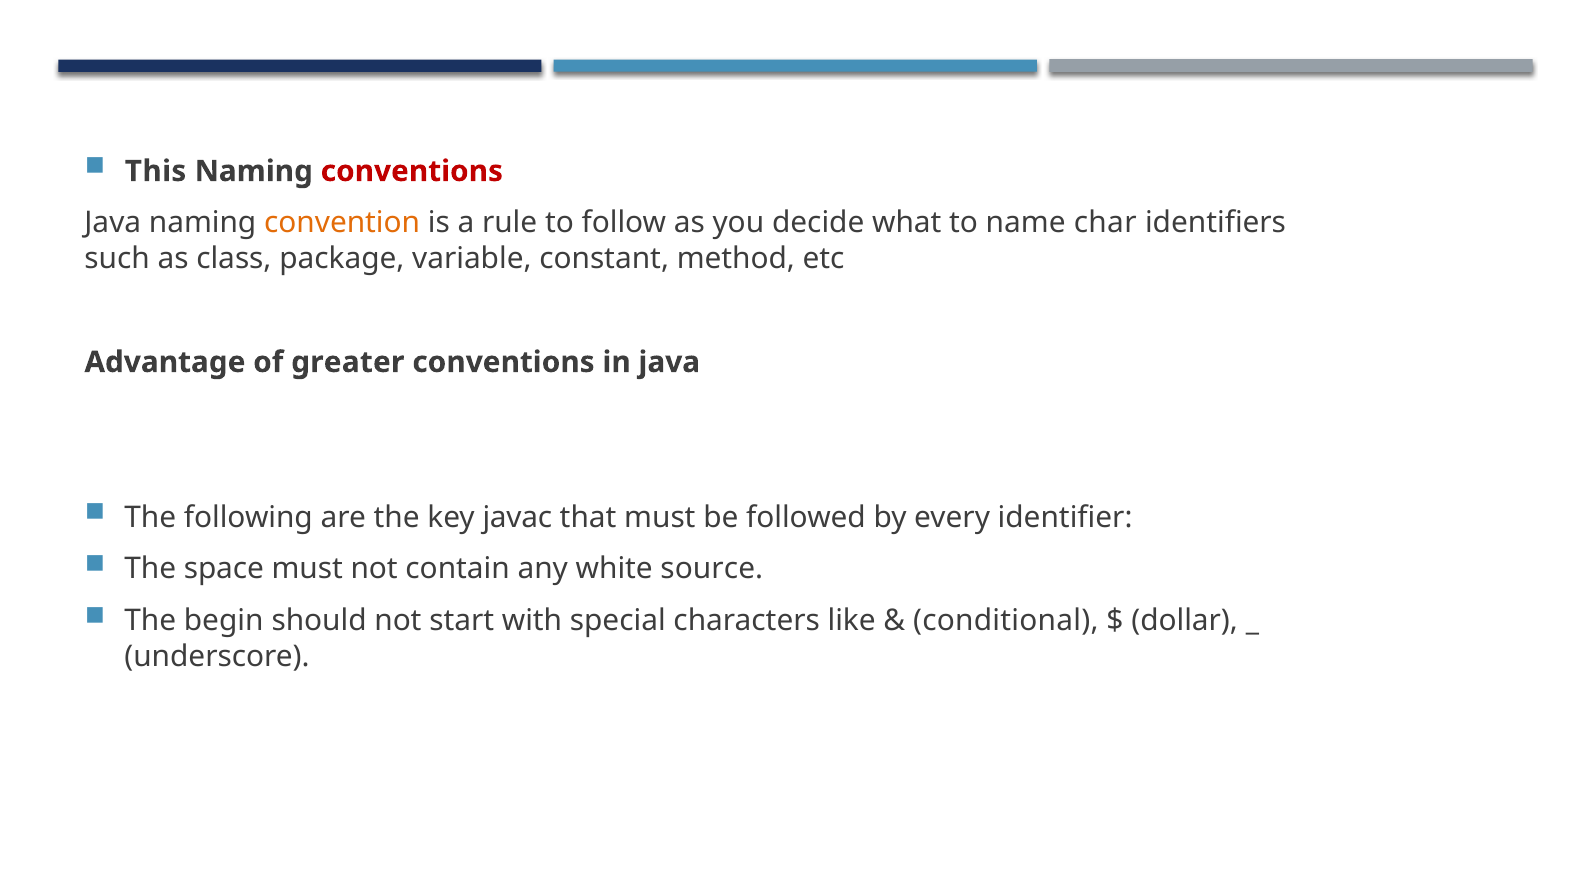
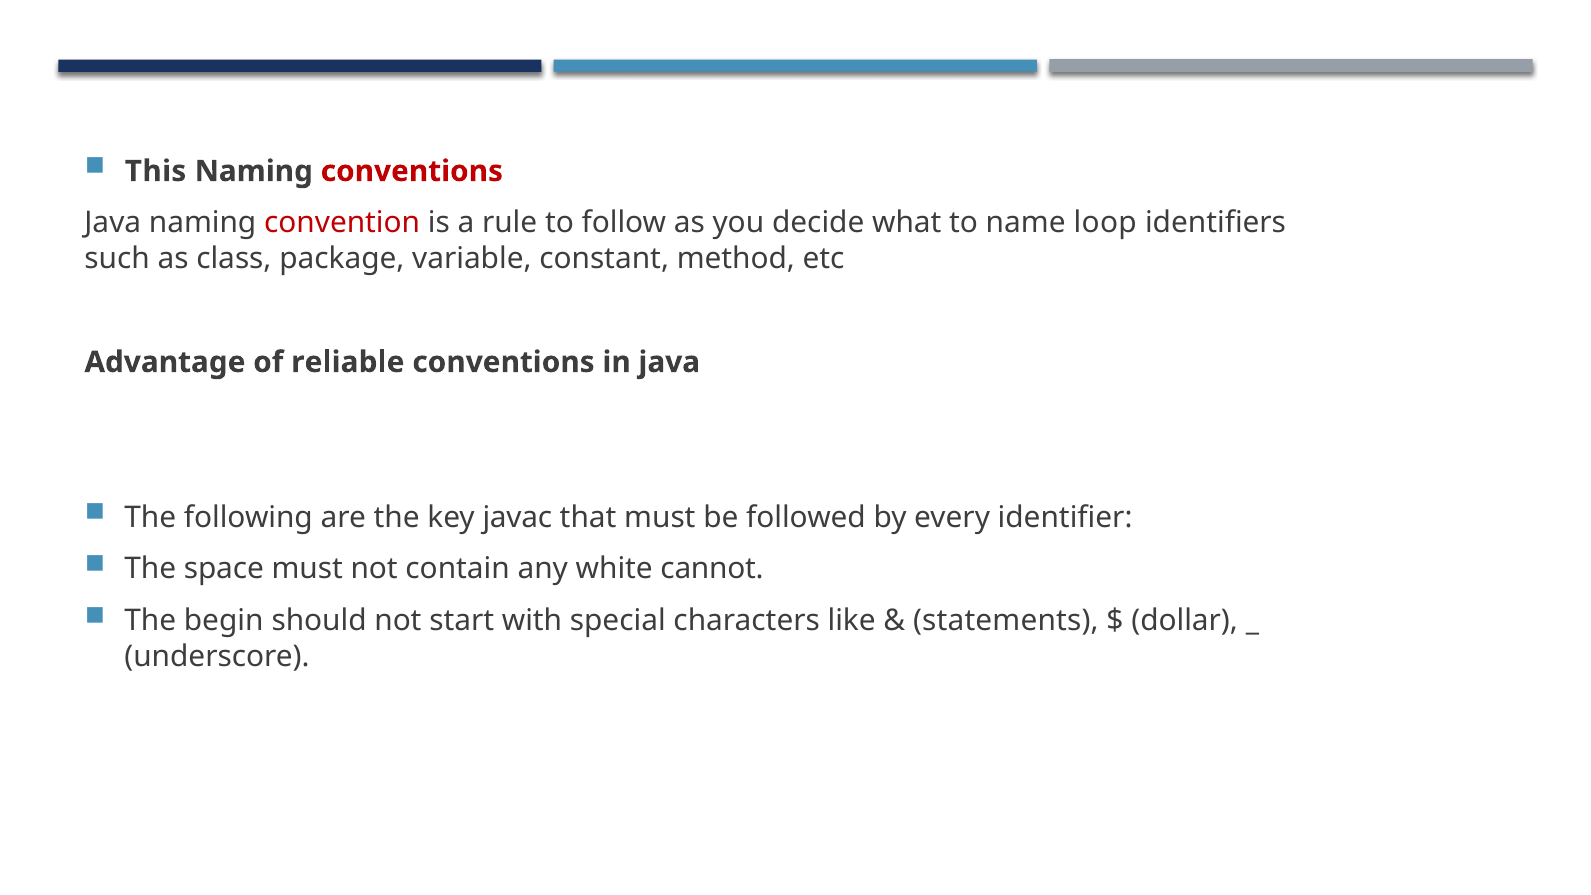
convention colour: orange -> red
char: char -> loop
greater: greater -> reliable
source: source -> cannot
conditional: conditional -> statements
